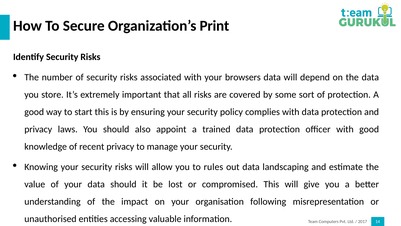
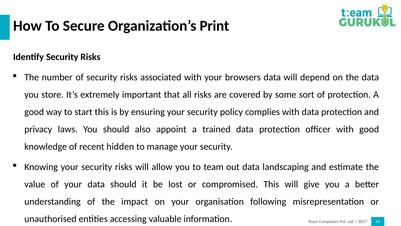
recent privacy: privacy -> hidden
to rules: rules -> team
